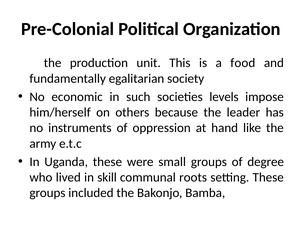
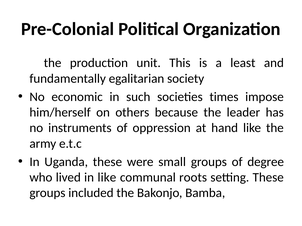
food: food -> least
levels: levels -> times
in skill: skill -> like
